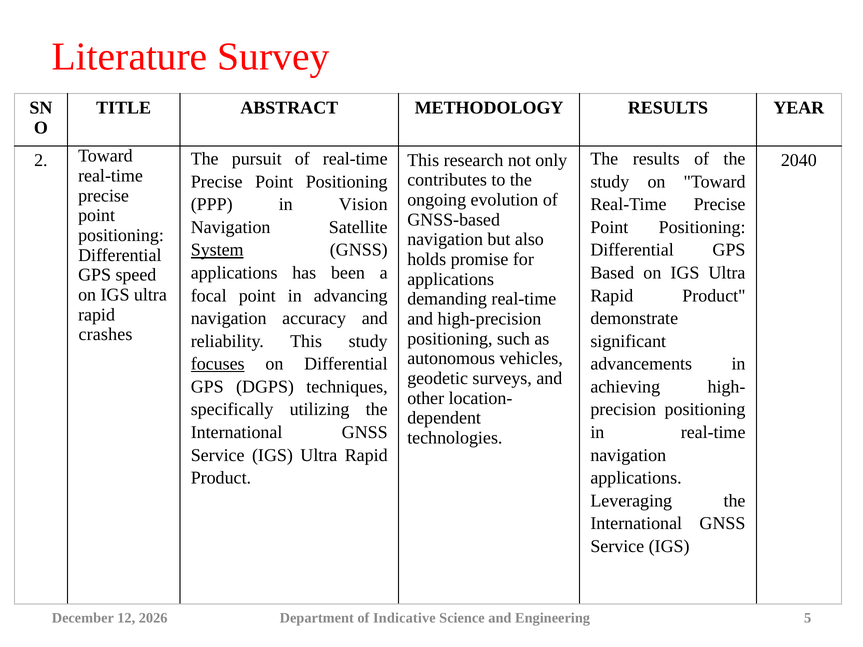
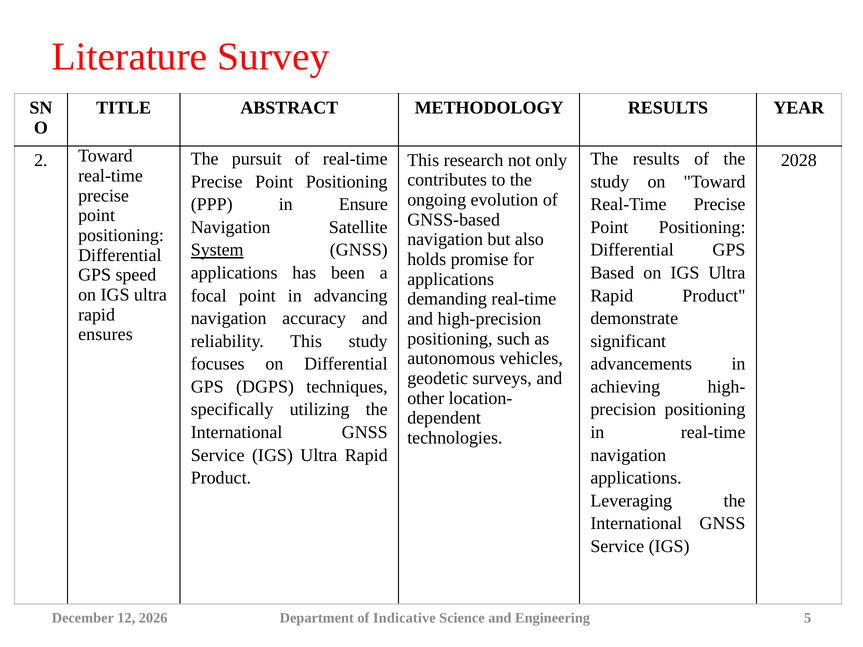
2040: 2040 -> 2028
Vision: Vision -> Ensure
crashes: crashes -> ensures
focuses underline: present -> none
